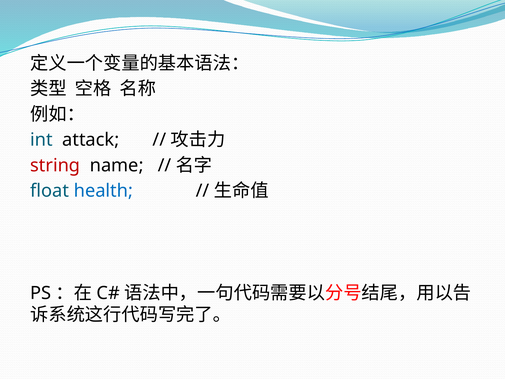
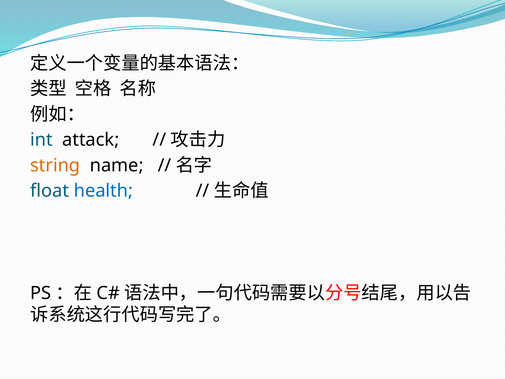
string colour: red -> orange
